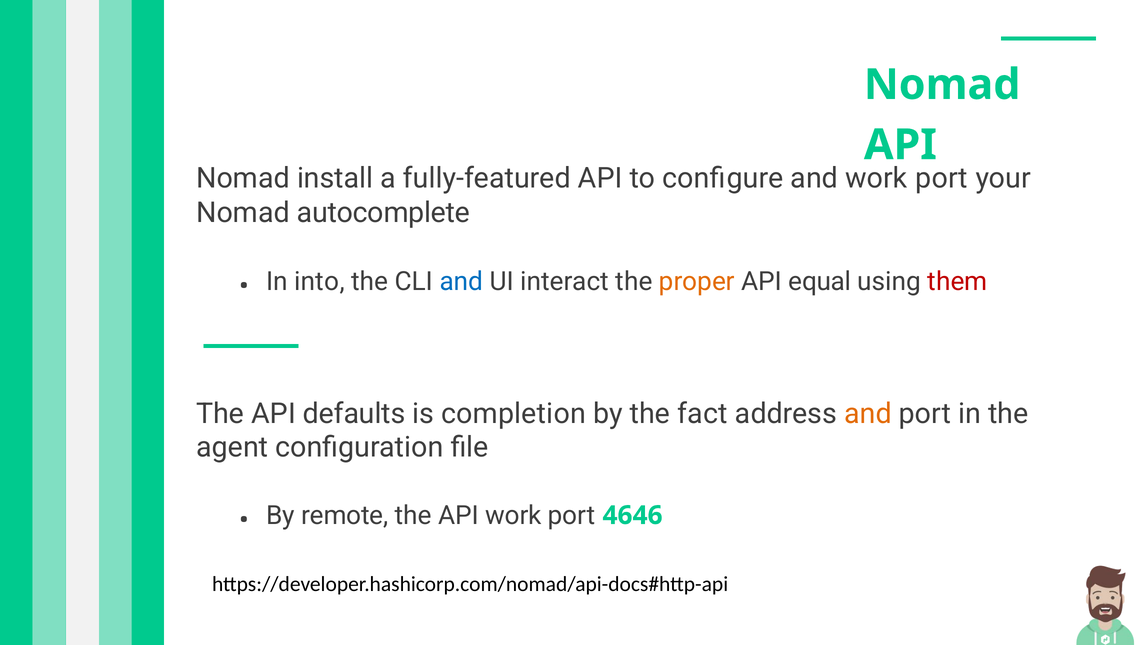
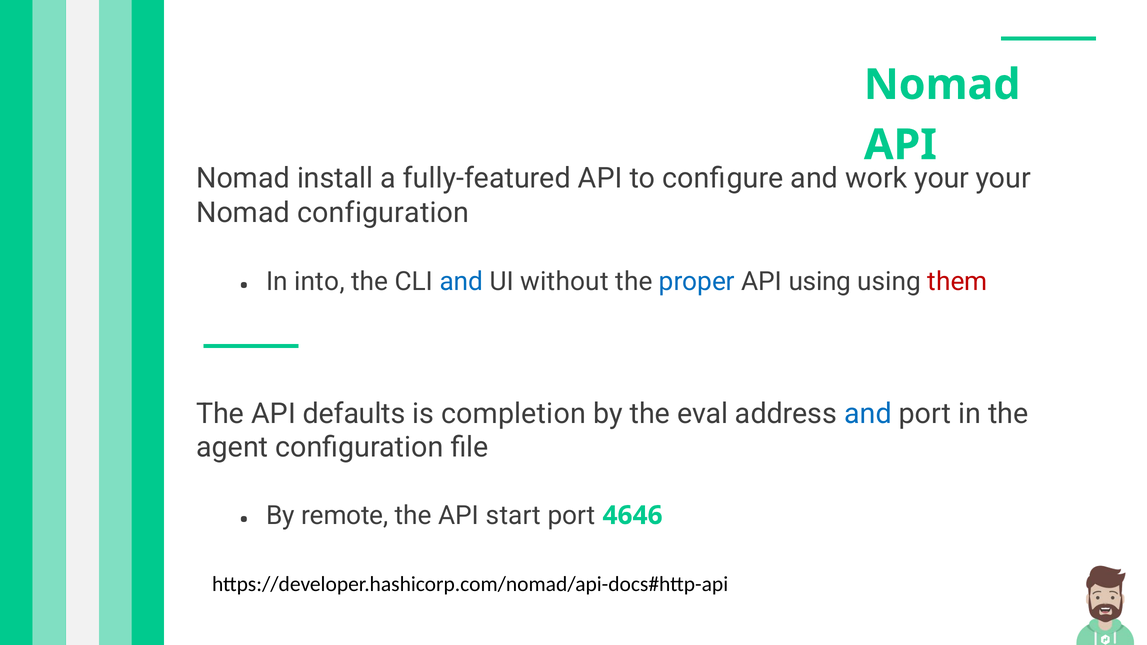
port at (941, 178): port -> your
Nomad autocomplete: autocomplete -> configuration
interact: interact -> without
proper colour: orange -> blue
API equal: equal -> using
fact: fact -> eval
and at (868, 414) colour: orange -> blue
API work: work -> start
